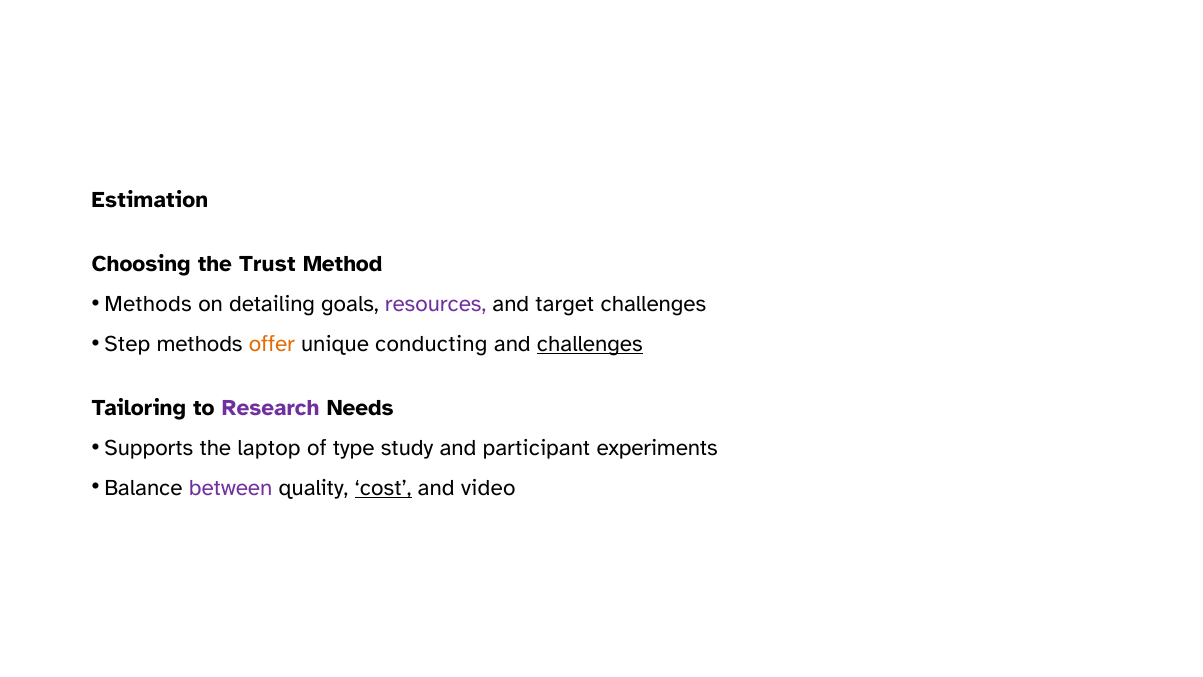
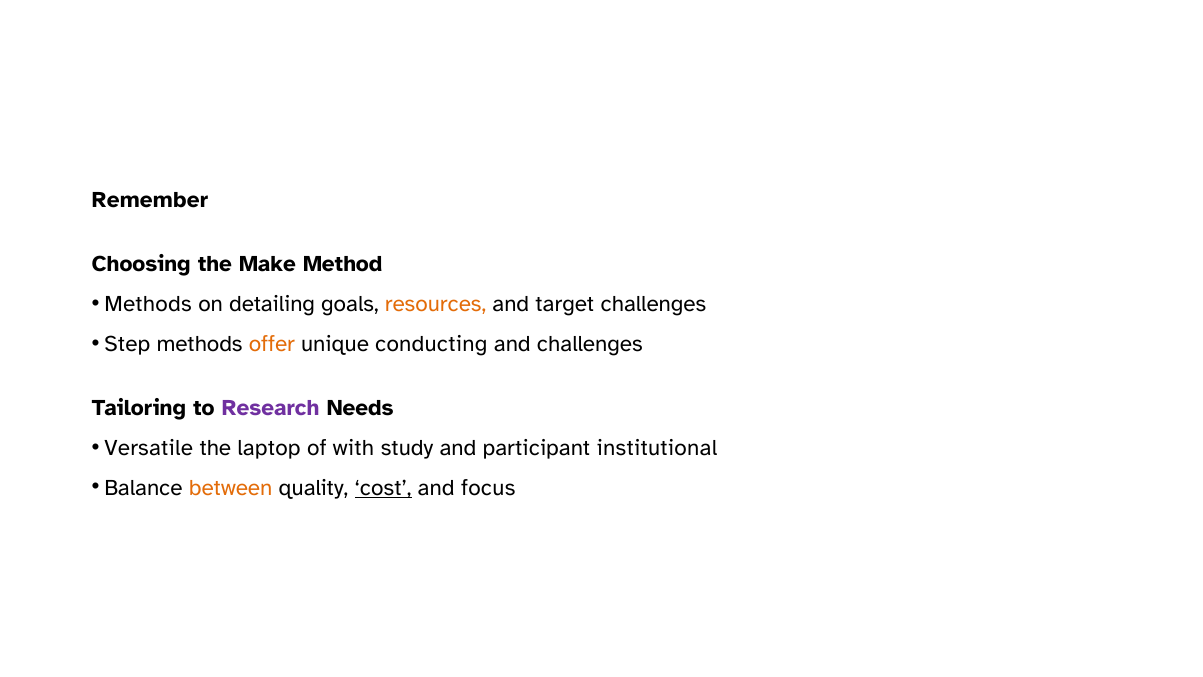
Estimation: Estimation -> Remember
Trust: Trust -> Make
resources colour: purple -> orange
challenges at (590, 344) underline: present -> none
Supports: Supports -> Versatile
type: type -> with
experiments: experiments -> institutional
between colour: purple -> orange
video: video -> focus
